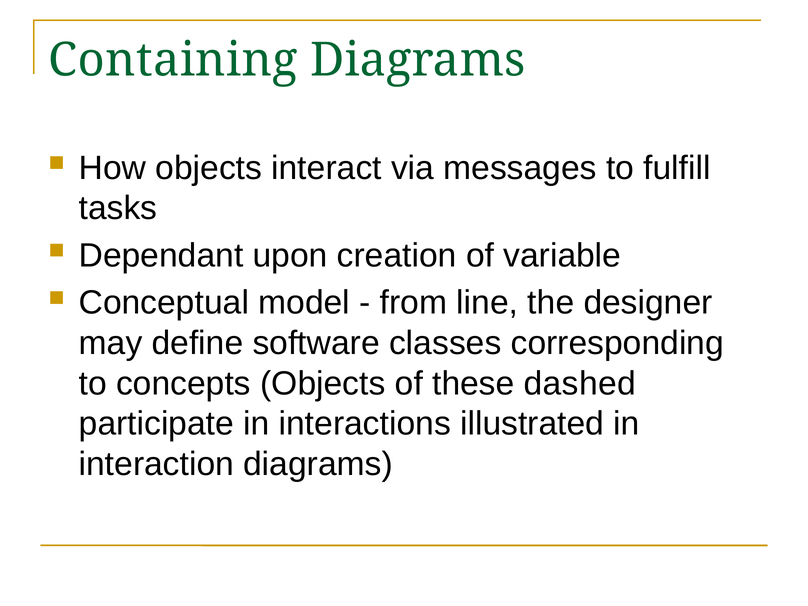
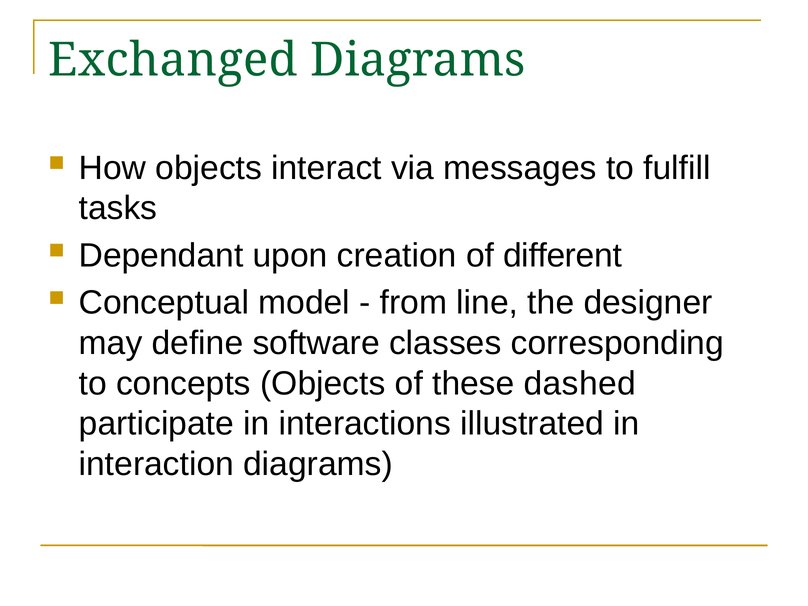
Containing: Containing -> Exchanged
variable: variable -> different
